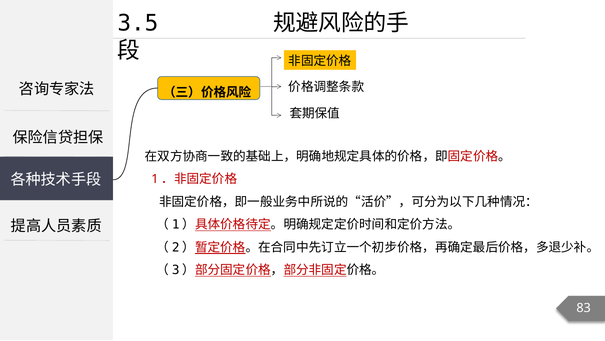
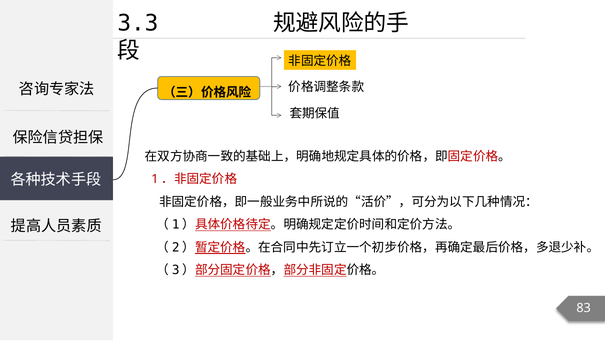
3.5: 3.5 -> 3.3
